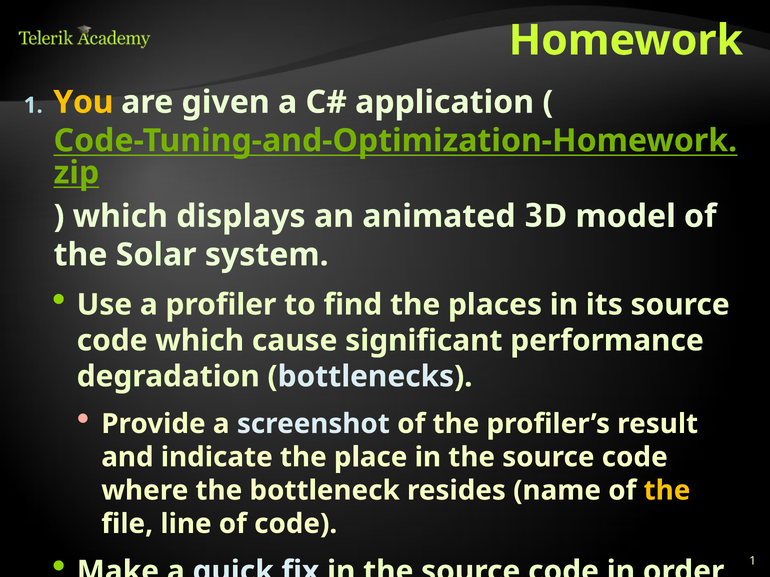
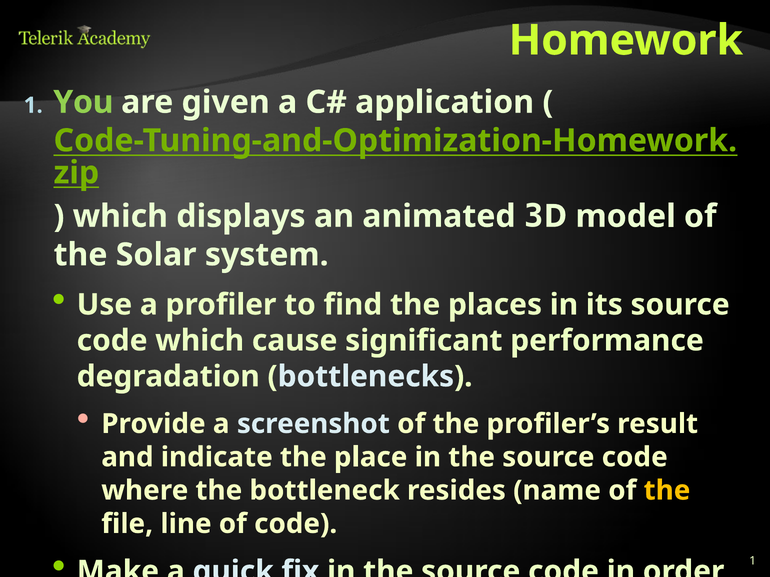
You colour: yellow -> light green
